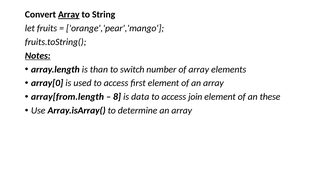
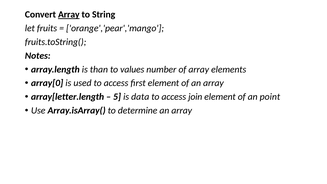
Notes underline: present -> none
switch: switch -> values
array[from.length: array[from.length -> array[letter.length
8: 8 -> 5
these: these -> point
